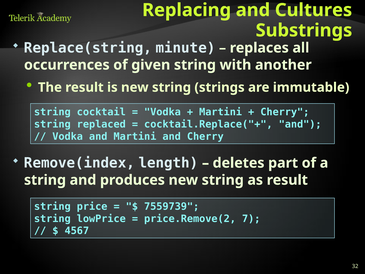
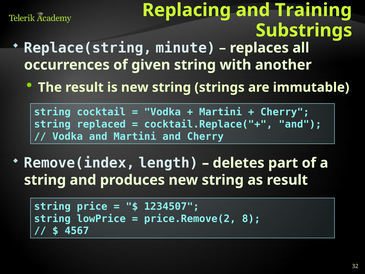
Cultures: Cultures -> Training
7559739: 7559739 -> 1234507
7: 7 -> 8
